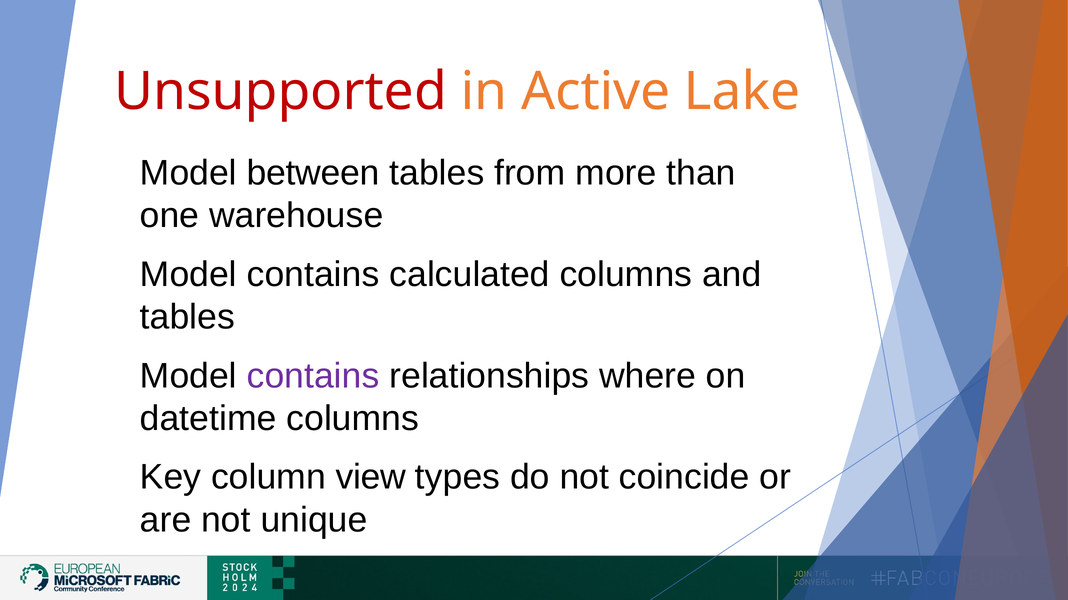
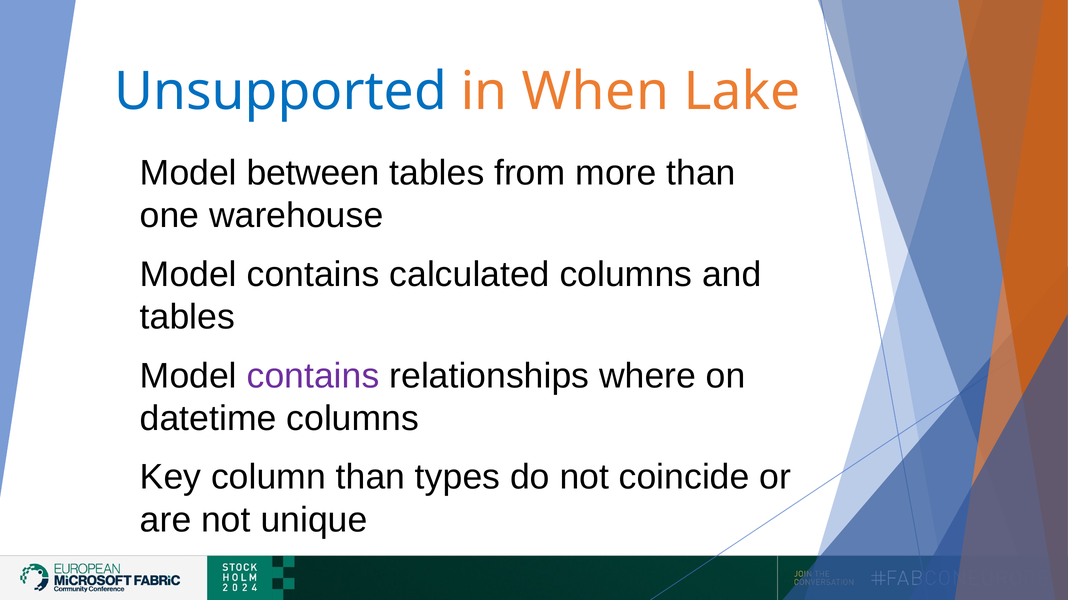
Unsupported colour: red -> blue
Active: Active -> When
column view: view -> than
